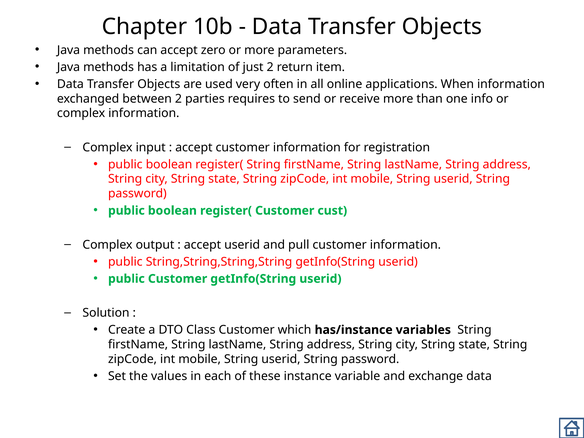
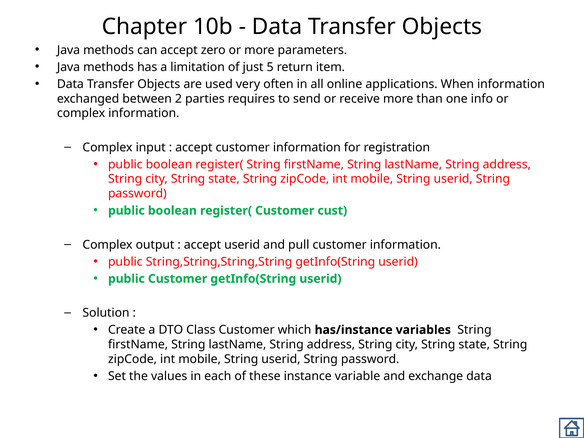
just 2: 2 -> 5
